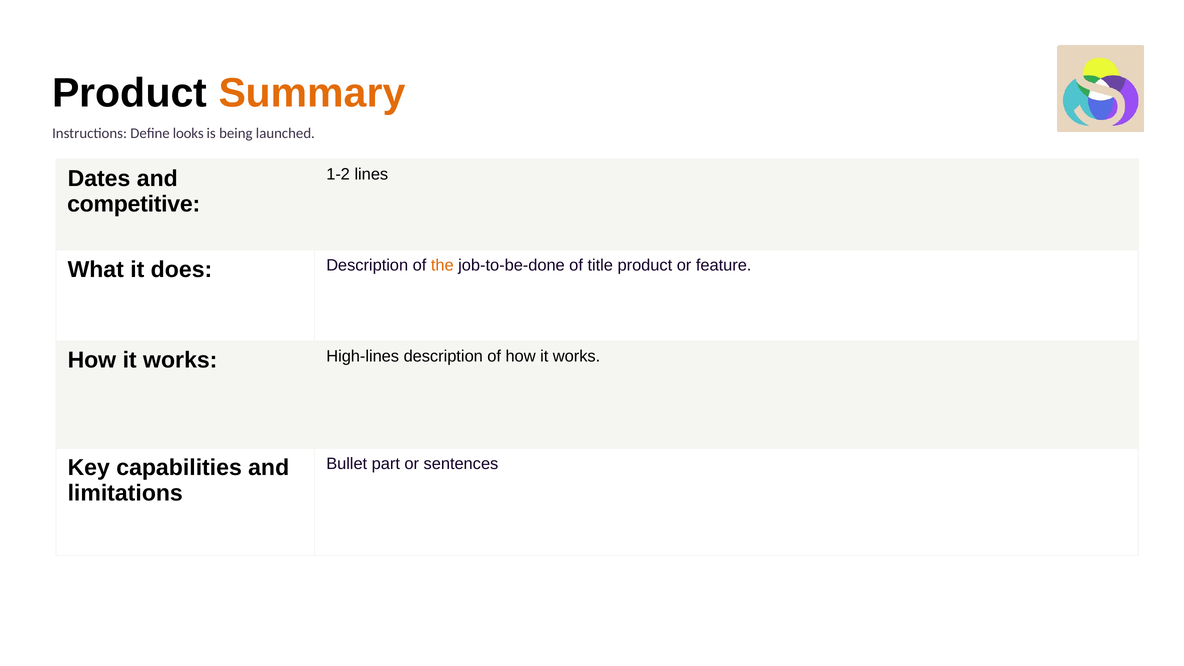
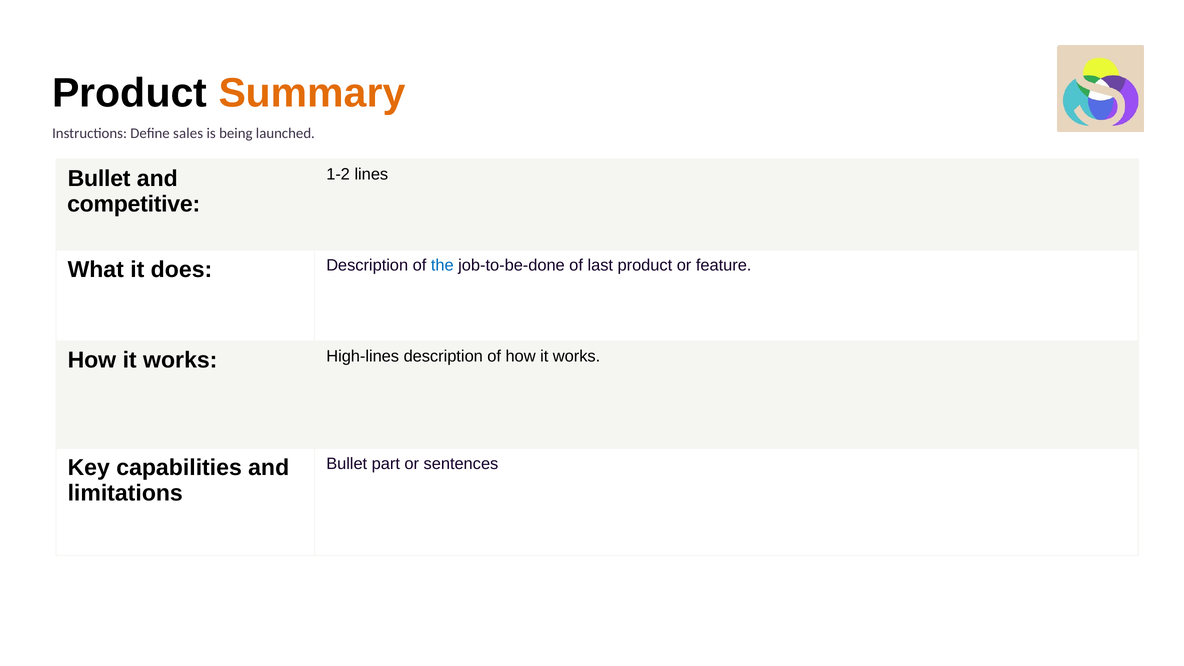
looks: looks -> sales
Dates at (99, 178): Dates -> Bullet
the colour: orange -> blue
title: title -> last
